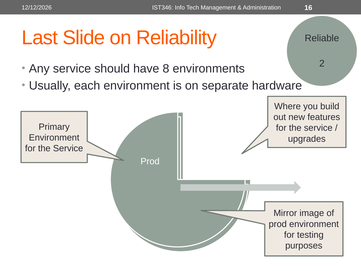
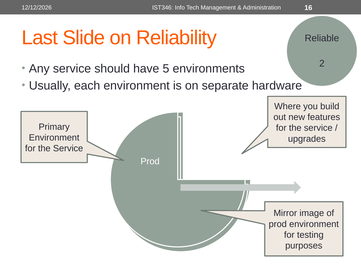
8: 8 -> 5
